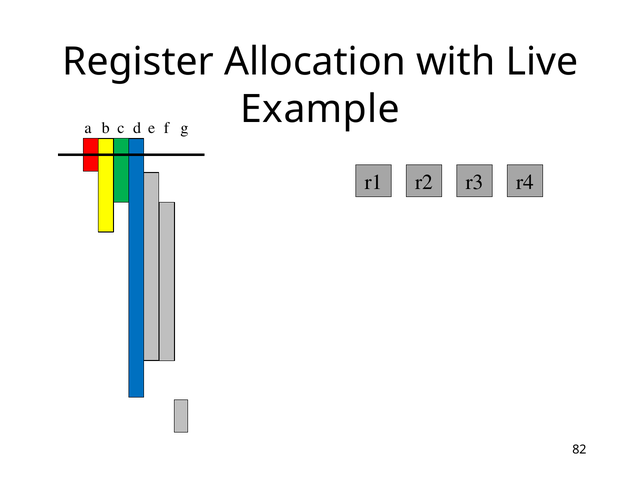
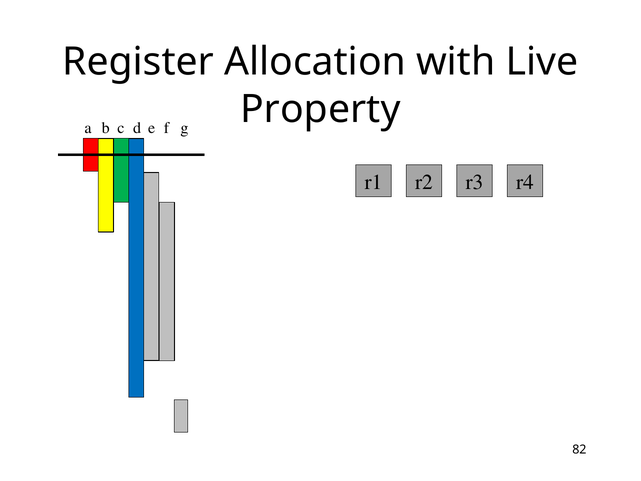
Example: Example -> Property
